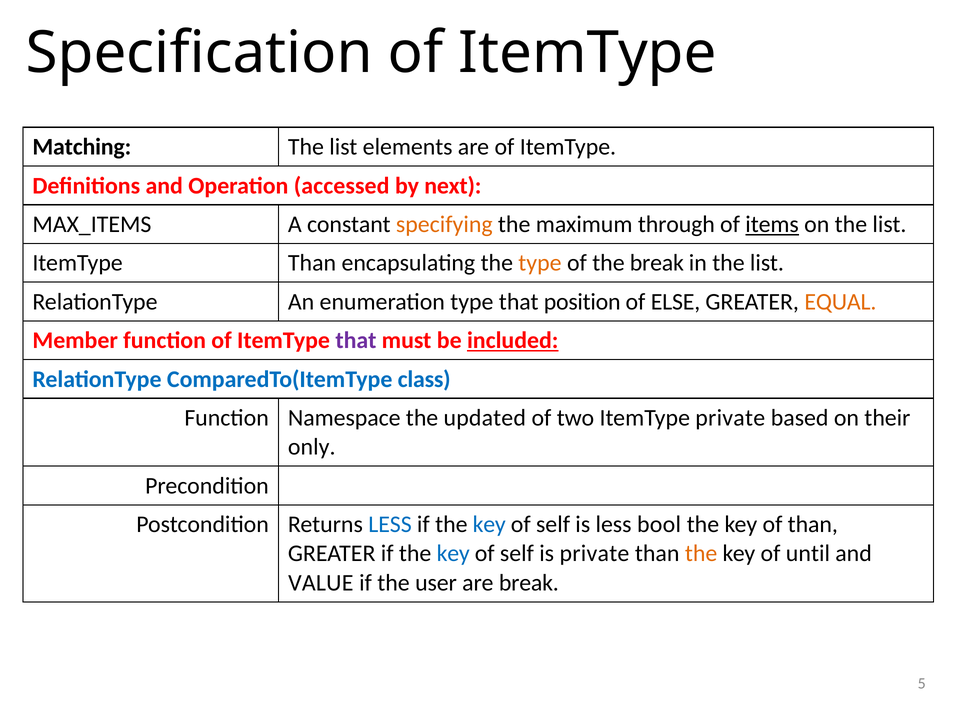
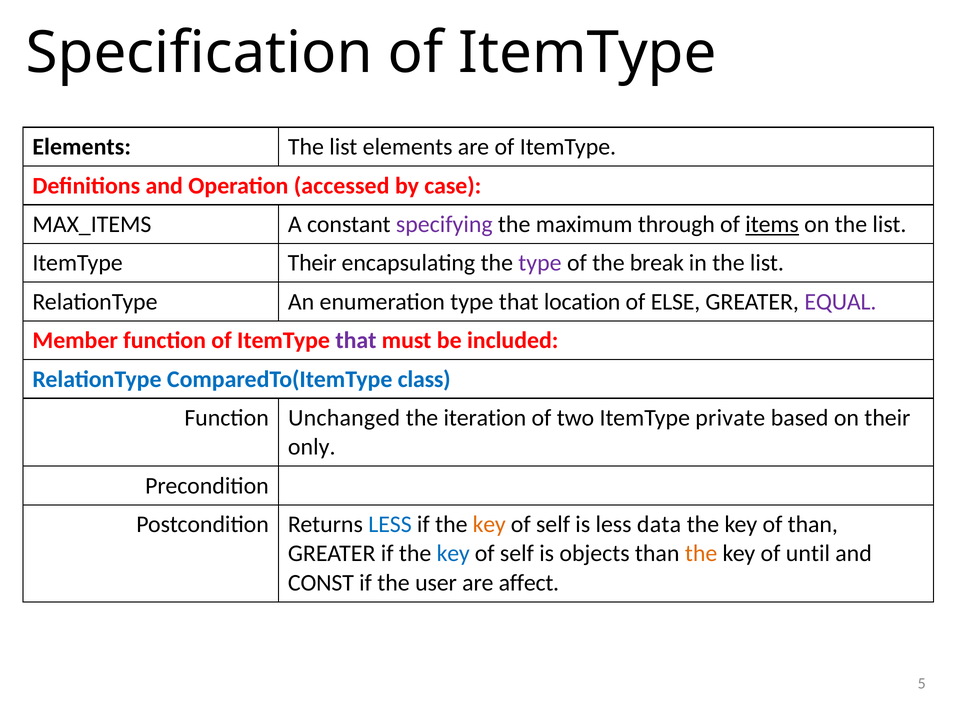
Matching at (82, 147): Matching -> Elements
next: next -> case
specifying colour: orange -> purple
ItemType Than: Than -> Their
type at (540, 263) colour: orange -> purple
position: position -> location
EQUAL colour: orange -> purple
included underline: present -> none
Namespace: Namespace -> Unchanged
updated: updated -> iteration
key at (489, 525) colour: blue -> orange
bool: bool -> data
is private: private -> objects
VALUE: VALUE -> CONST
are break: break -> affect
